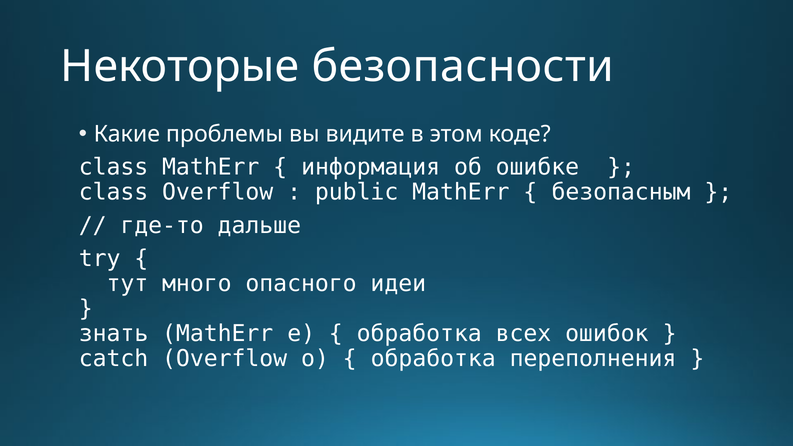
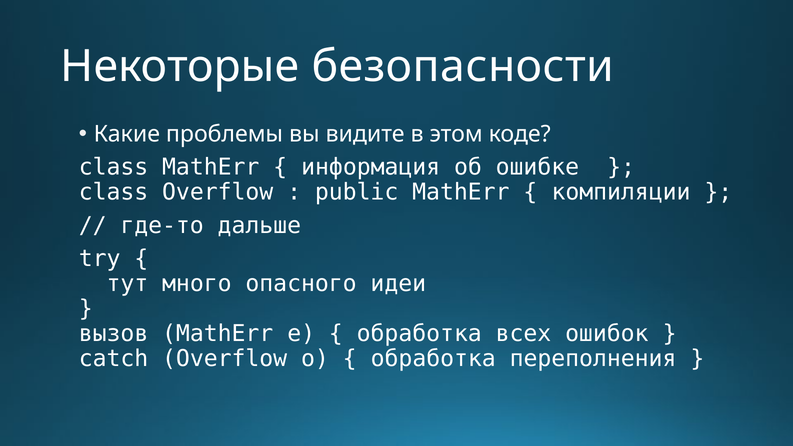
безопасным: безопасным -> компиляции
знать: знать -> вызов
